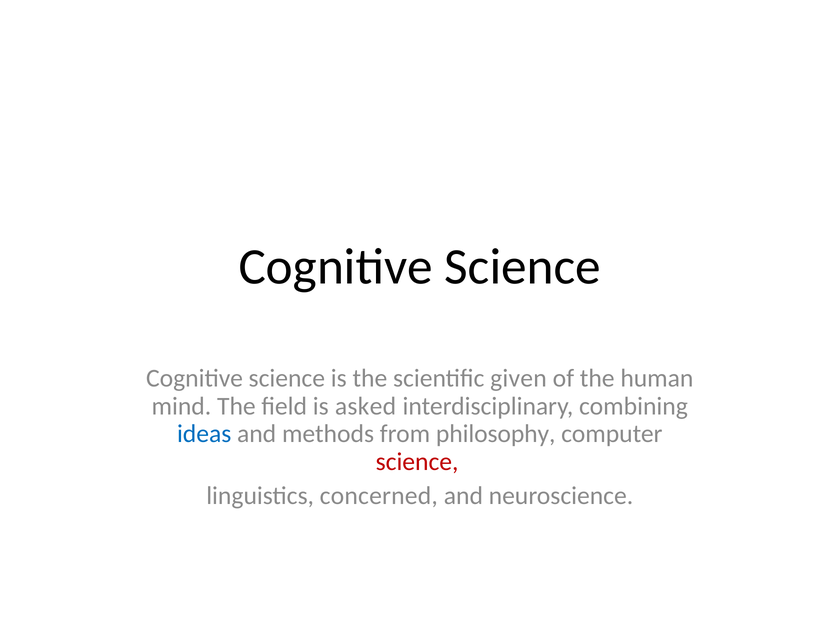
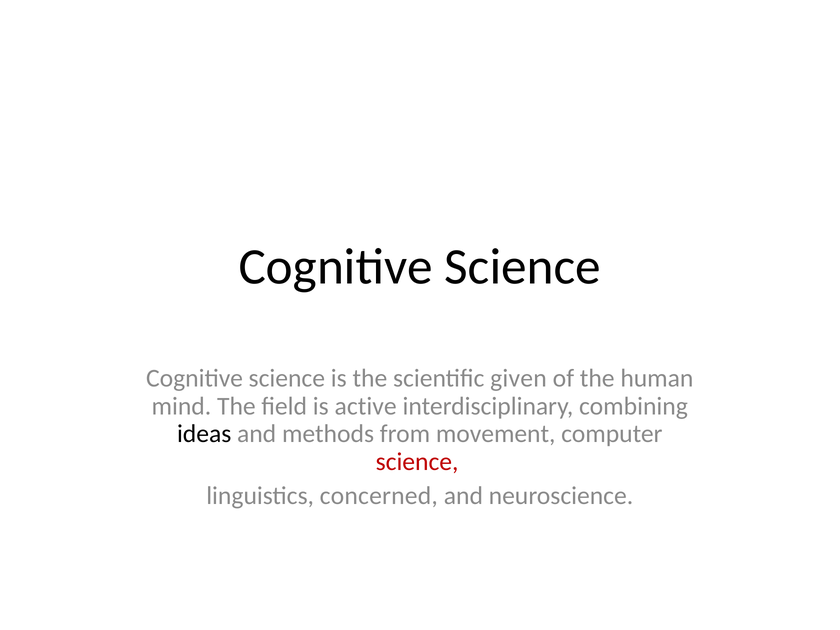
asked: asked -> active
ideas colour: blue -> black
philosophy: philosophy -> movement
